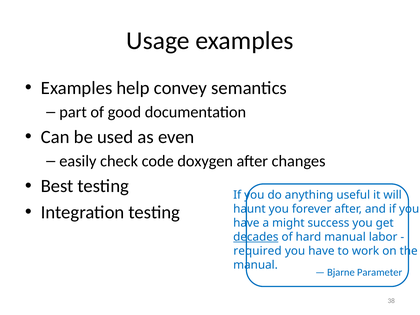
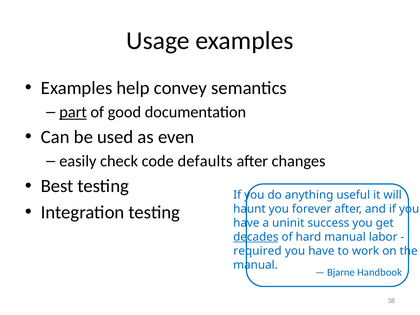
part underline: none -> present
doxygen: doxygen -> defaults
might: might -> uninit
Parameter: Parameter -> Handbook
